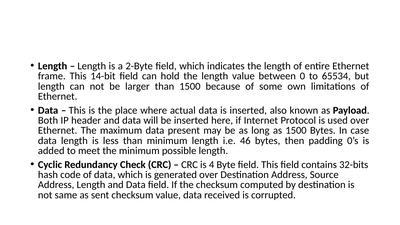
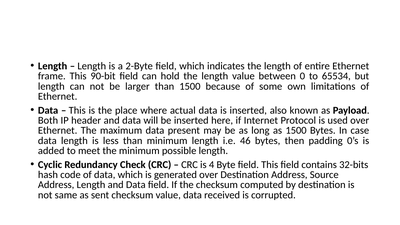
14-bit: 14-bit -> 90-bit
